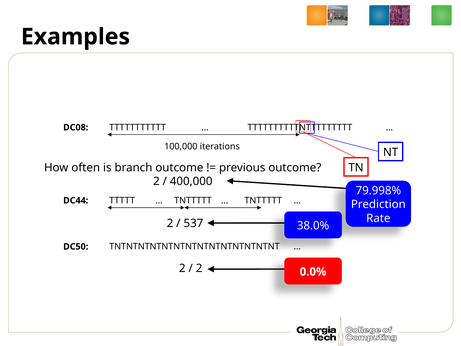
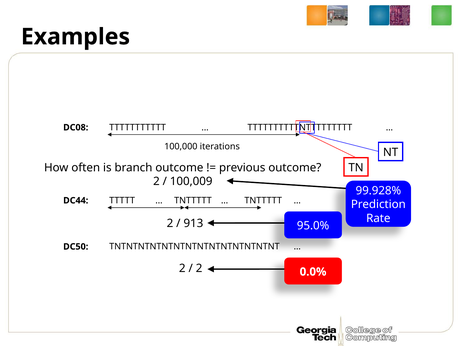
400,000: 400,000 -> 100,009
79.998%: 79.998% -> 99.928%
537: 537 -> 913
38.0%: 38.0% -> 95.0%
